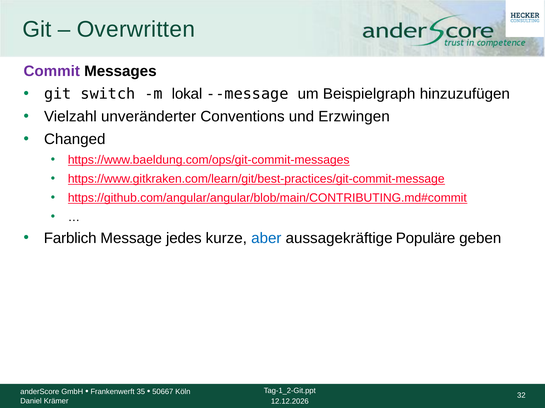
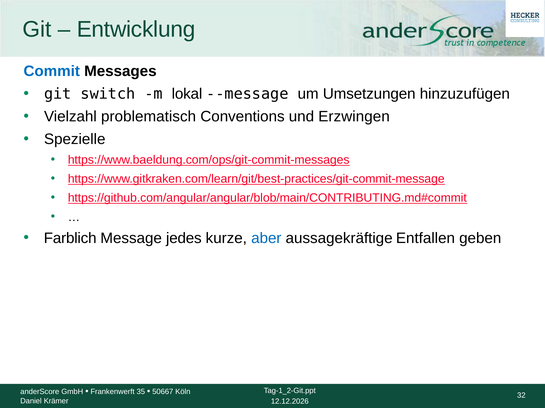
Overwritten: Overwritten -> Entwicklung
Commit colour: purple -> blue
Beispielgraph: Beispielgraph -> Umsetzungen
unveränderter: unveränderter -> problematisch
Changed: Changed -> Spezielle
Populäre: Populäre -> Entfallen
